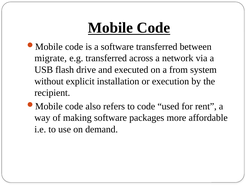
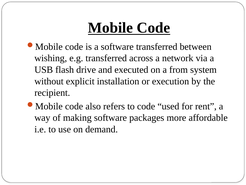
migrate: migrate -> wishing
